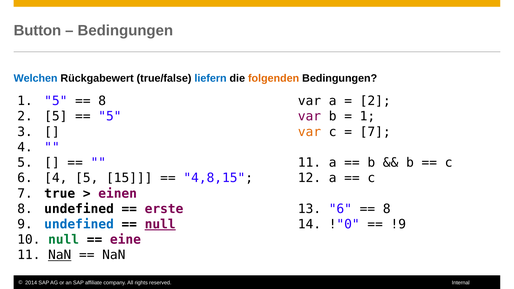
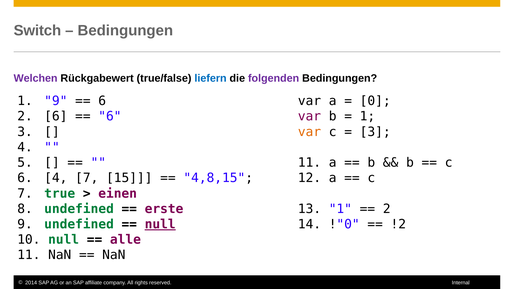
Button: Button -> Switch
Welchen colour: blue -> purple
folgenden colour: orange -> purple
1 5: 5 -> 9
8 at (102, 101): 8 -> 6
2 at (375, 101): 2 -> 0
5 at (56, 116): 5 -> 6
5 at (110, 116): 5 -> 6
7 at (375, 132): 7 -> 3
4 5: 5 -> 7
true colour: black -> green
undefined at (79, 209) colour: black -> green
6 at (340, 209): 6 -> 1
8 at (387, 209): 8 -> 2
undefined at (79, 224) colour: blue -> green
!9: !9 -> !2
eine: eine -> alle
NaN at (60, 255) underline: present -> none
